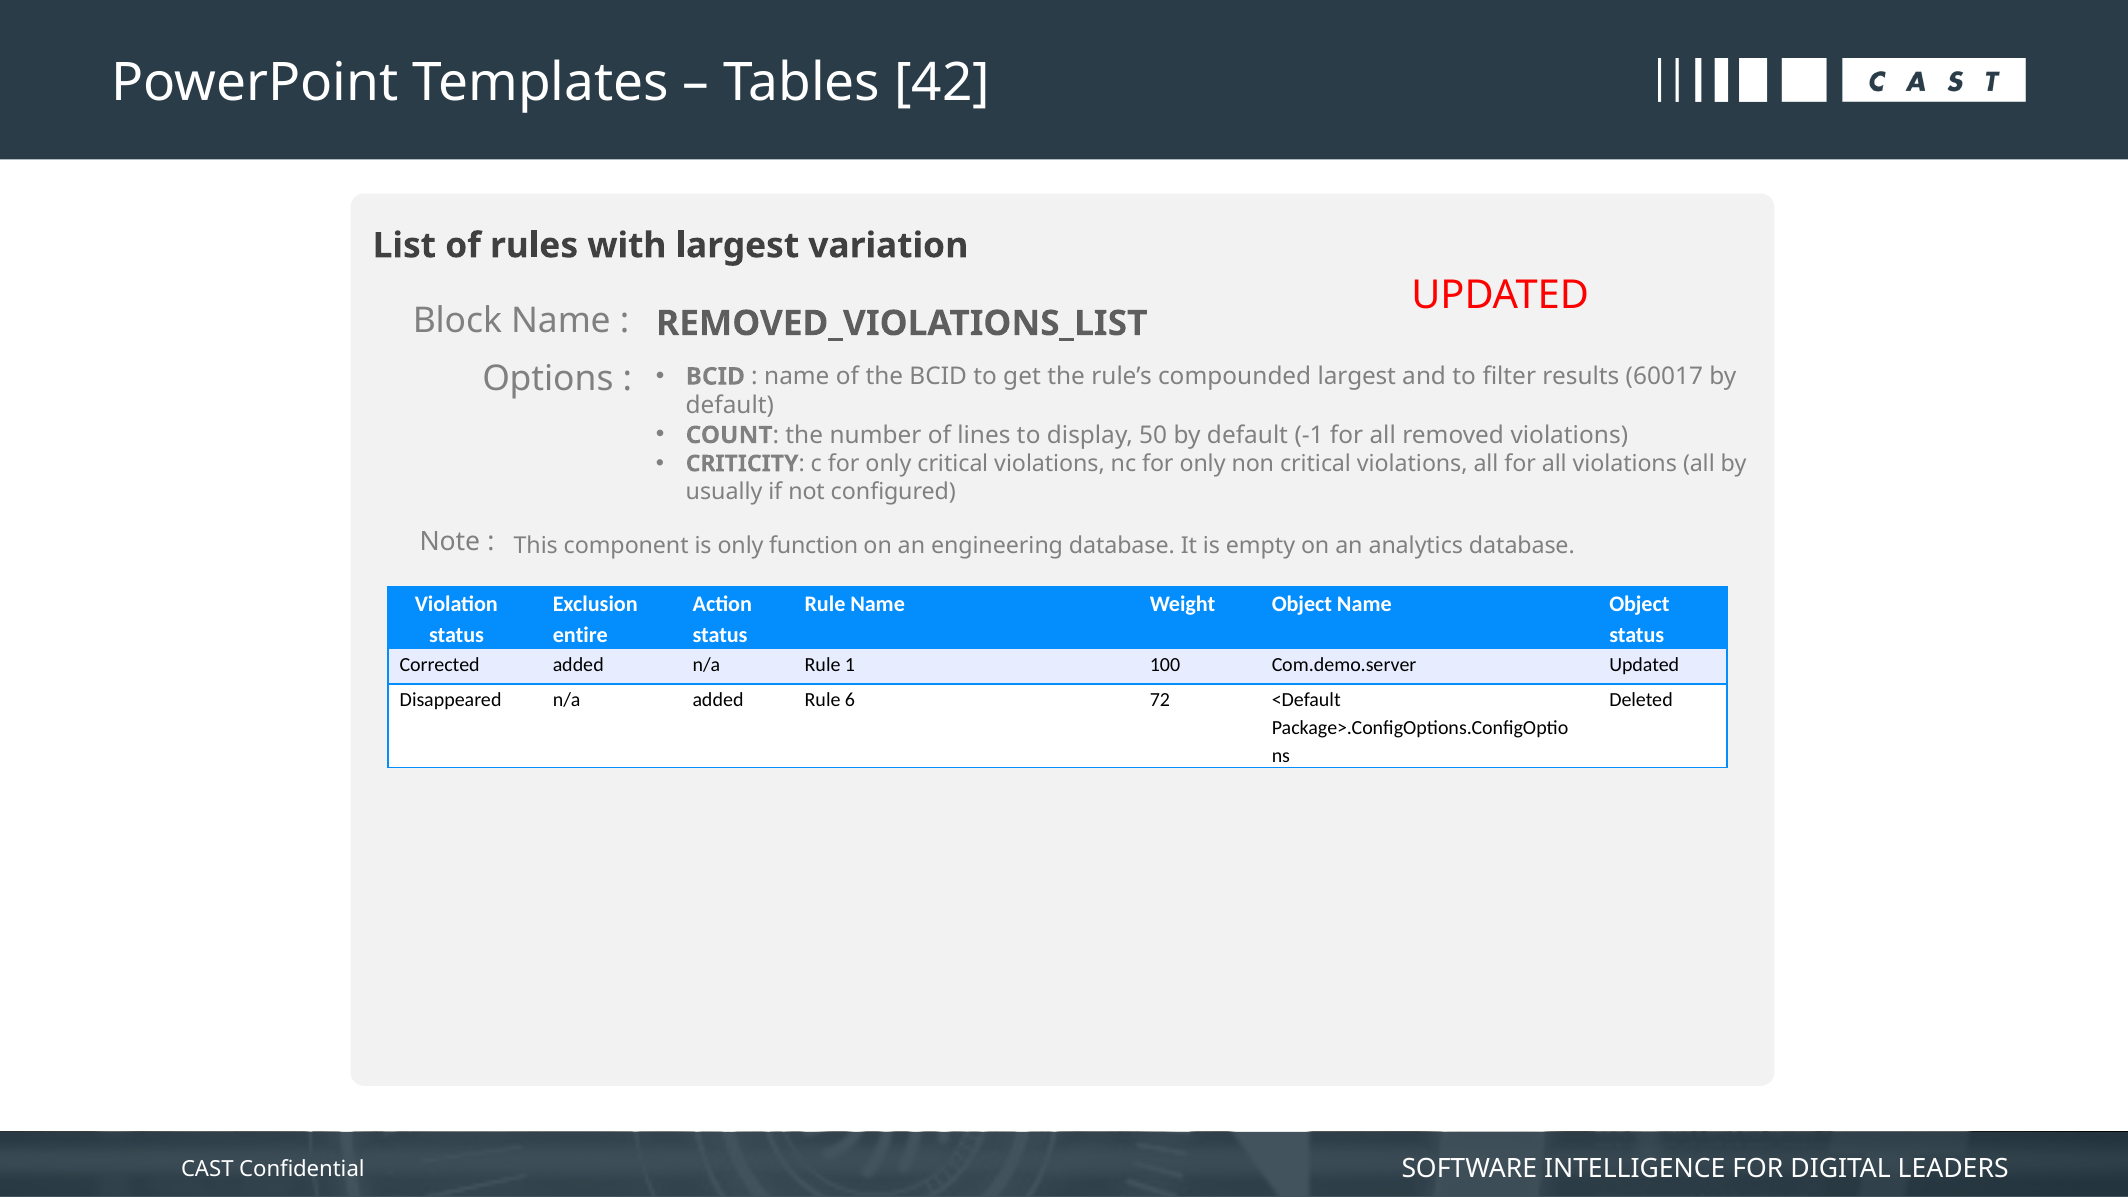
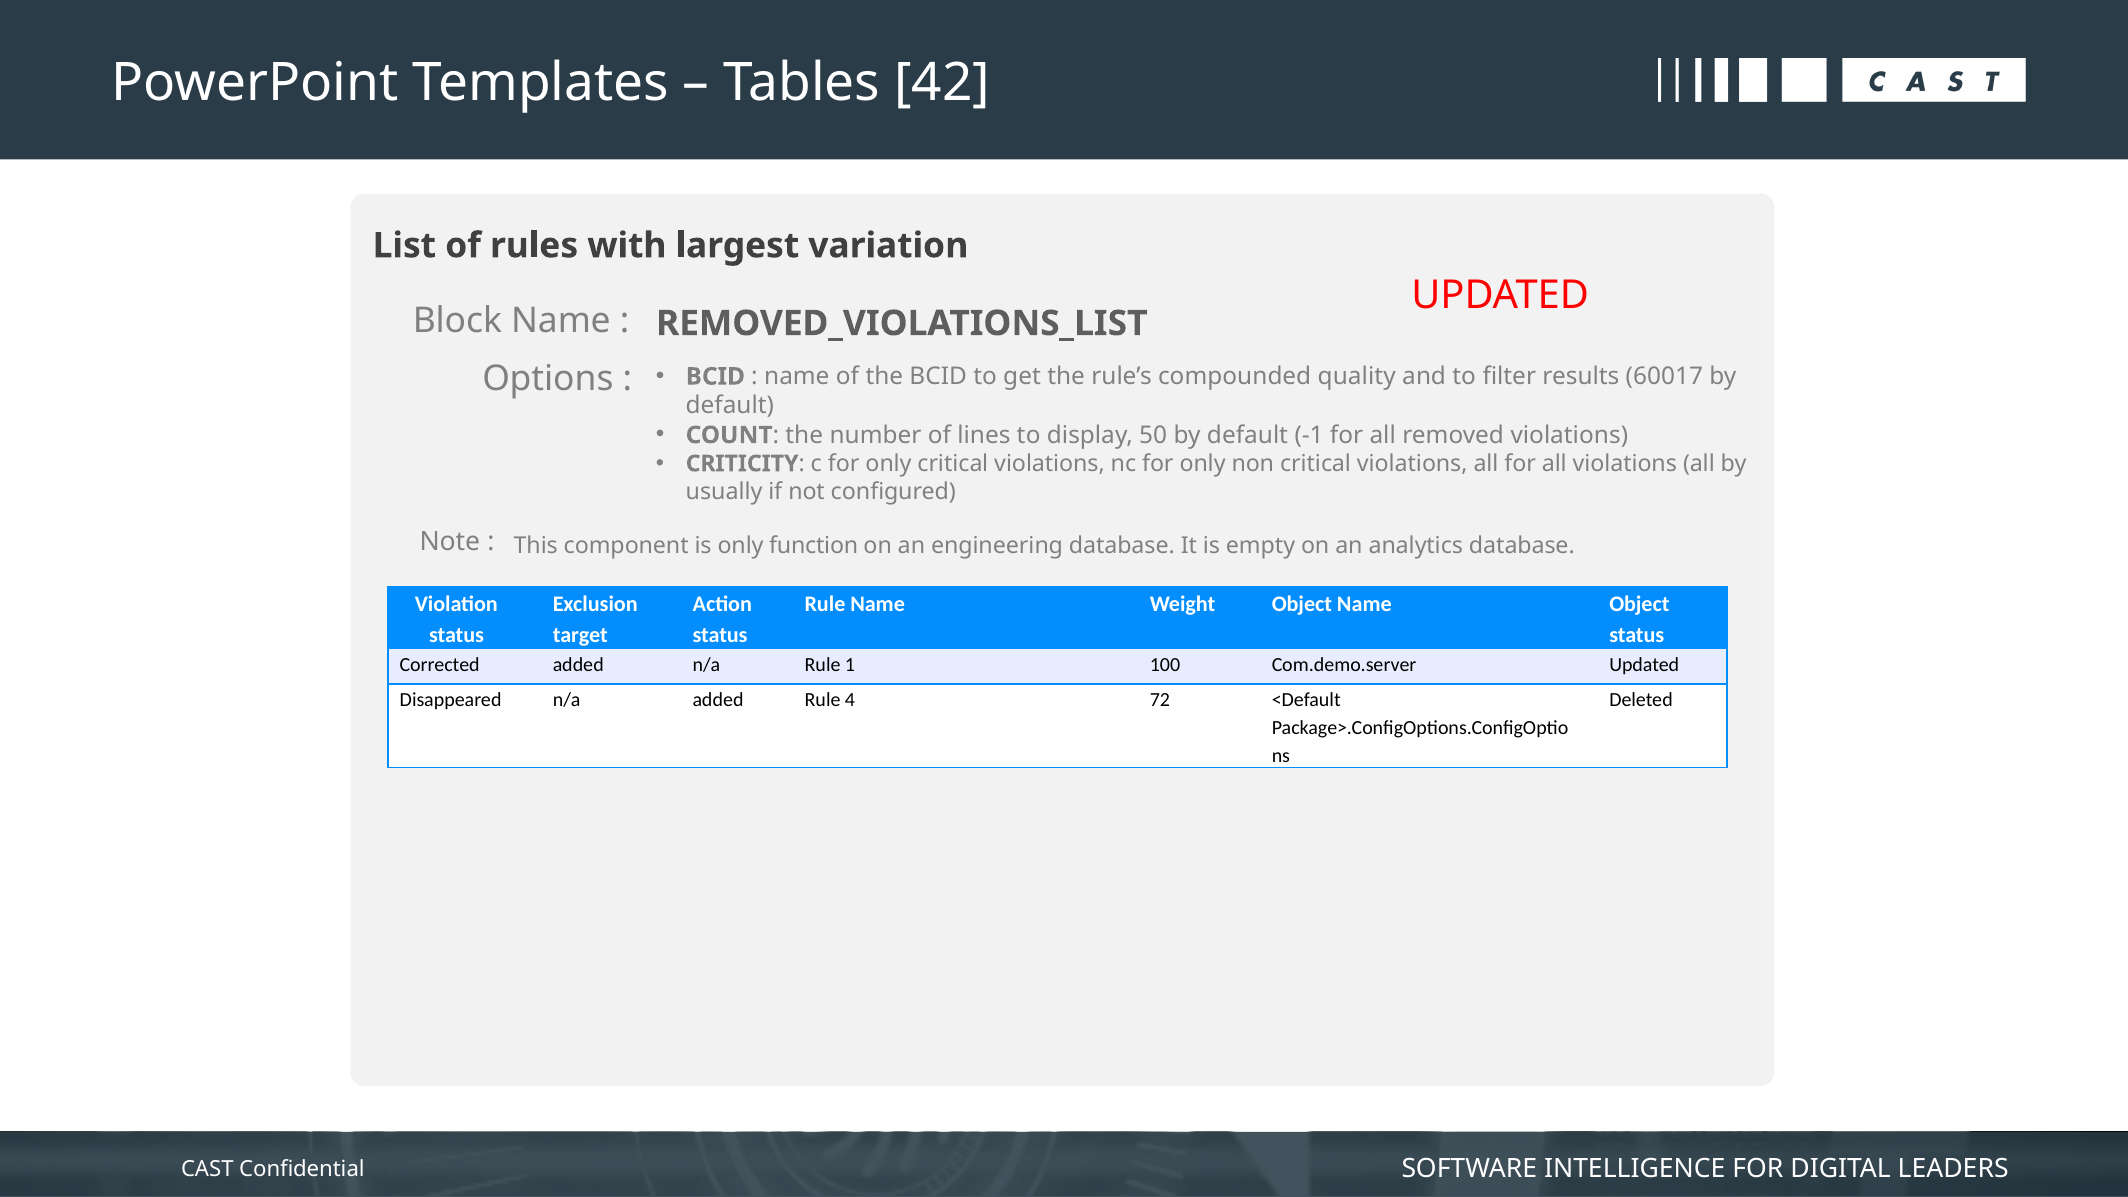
compounded largest: largest -> quality
entire: entire -> target
6: 6 -> 4
